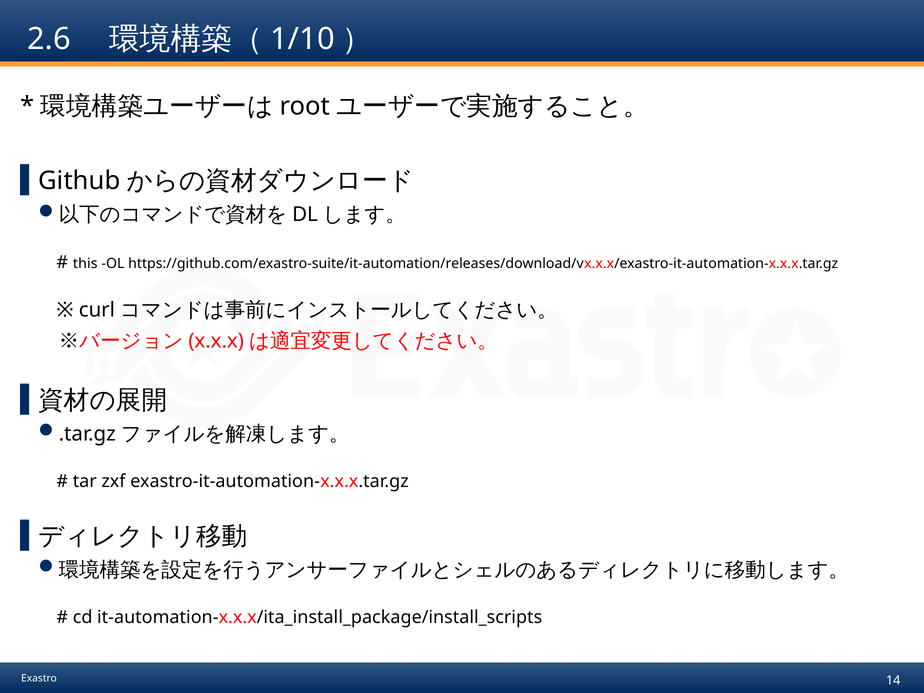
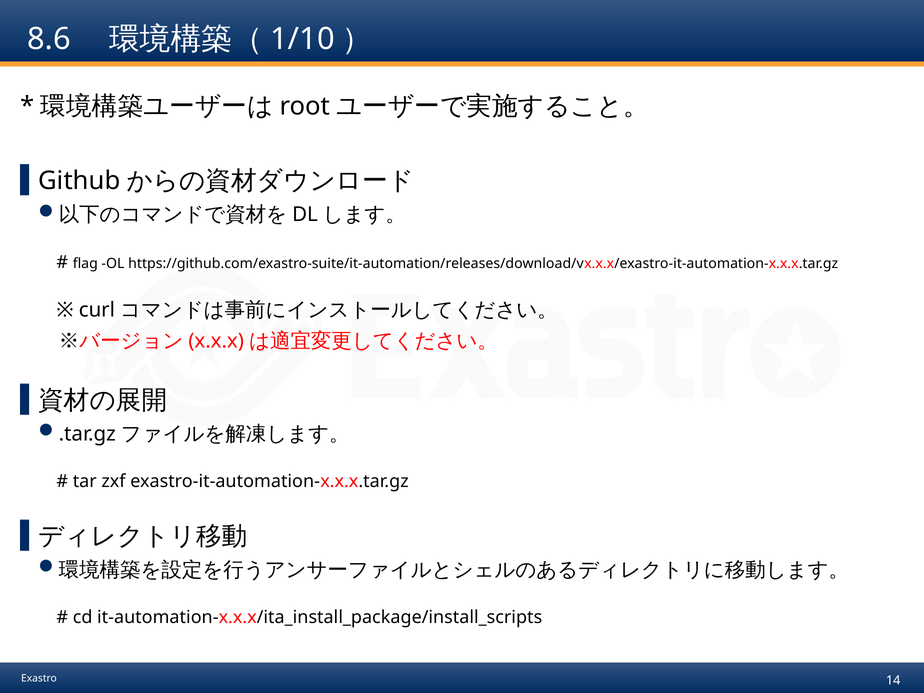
2.6: 2.6 -> 8.6
this: this -> flag
